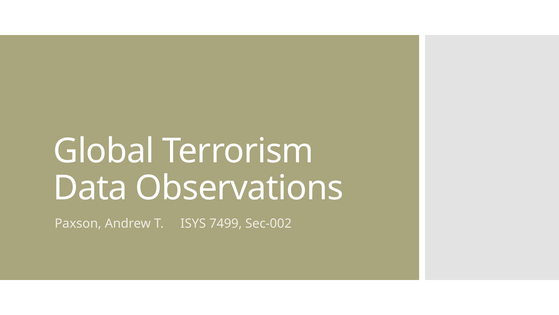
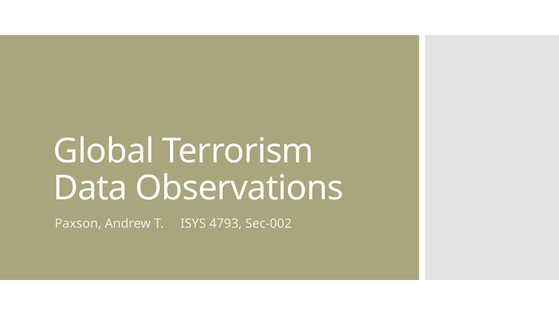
7499: 7499 -> 4793
